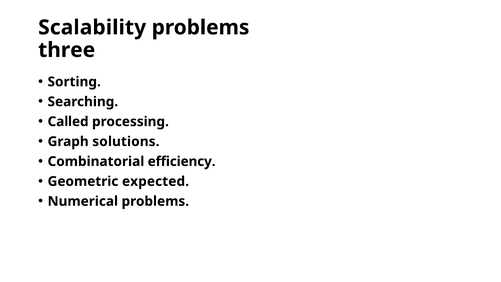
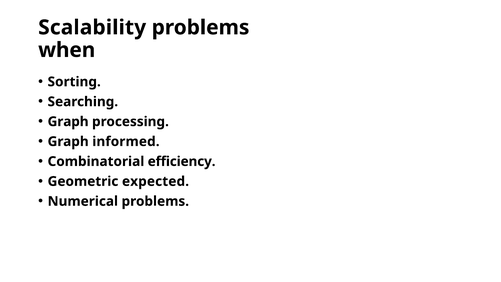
three: three -> when
Called at (68, 122): Called -> Graph
solutions: solutions -> informed
